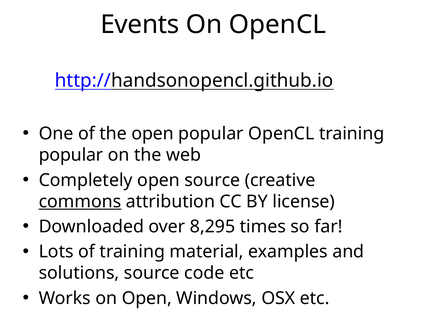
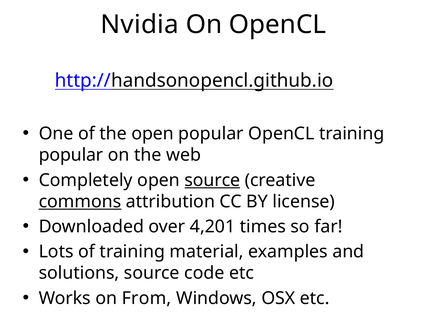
Events: Events -> Nvidia
source at (212, 180) underline: none -> present
8,295: 8,295 -> 4,201
on Open: Open -> From
